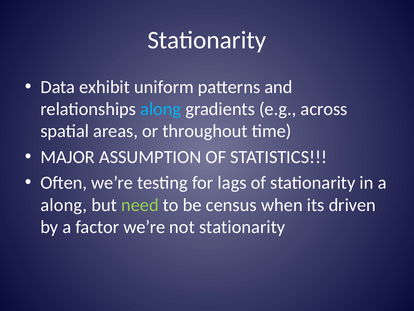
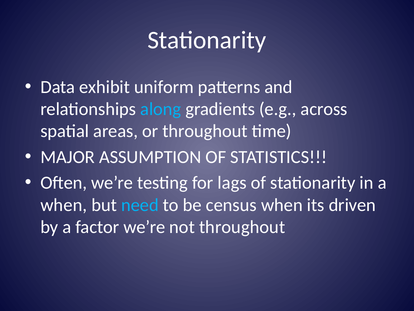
along at (64, 205): along -> when
need colour: light green -> light blue
not stationarity: stationarity -> throughout
